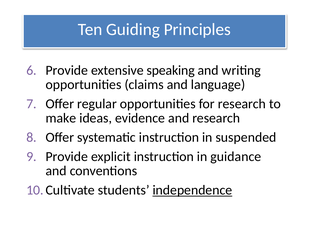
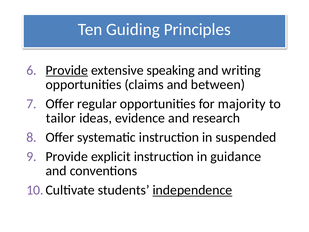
Provide at (67, 70) underline: none -> present
language: language -> between
for research: research -> majority
make: make -> tailor
